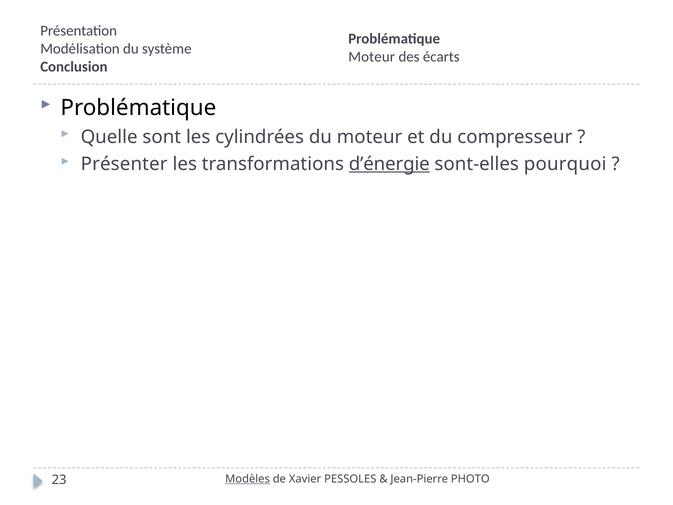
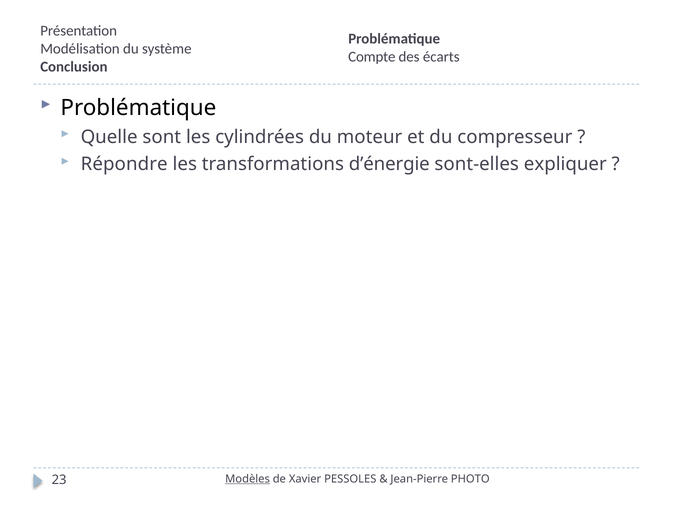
Moteur at (372, 57): Moteur -> Compte
Présenter: Présenter -> Répondre
d’énergie underline: present -> none
pourquoi: pourquoi -> expliquer
